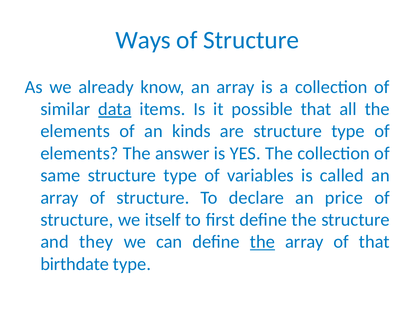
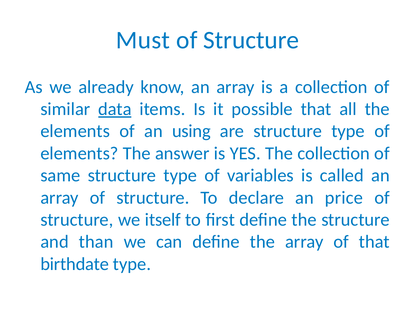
Ways: Ways -> Must
kinds: kinds -> using
they: they -> than
the at (262, 242) underline: present -> none
